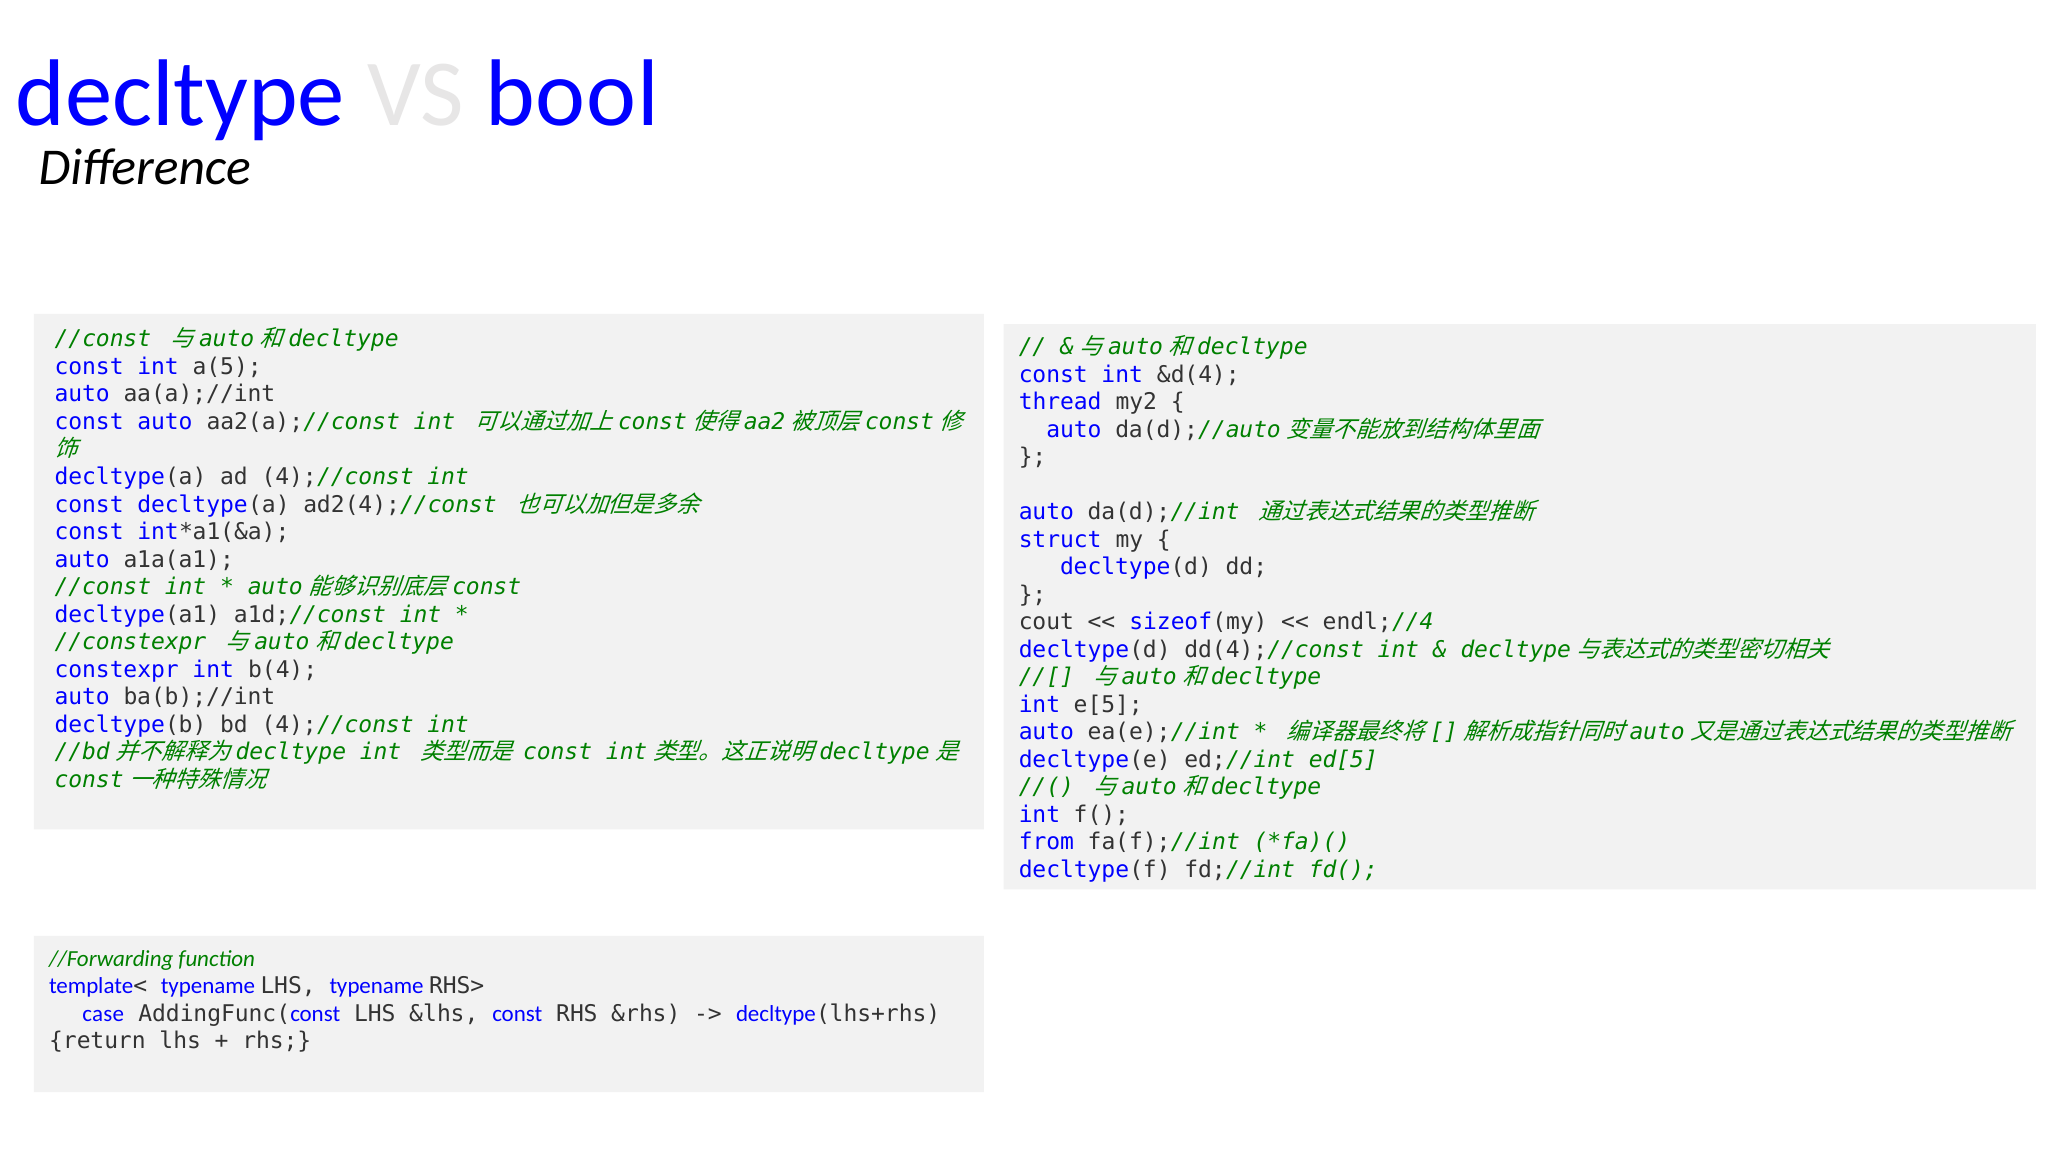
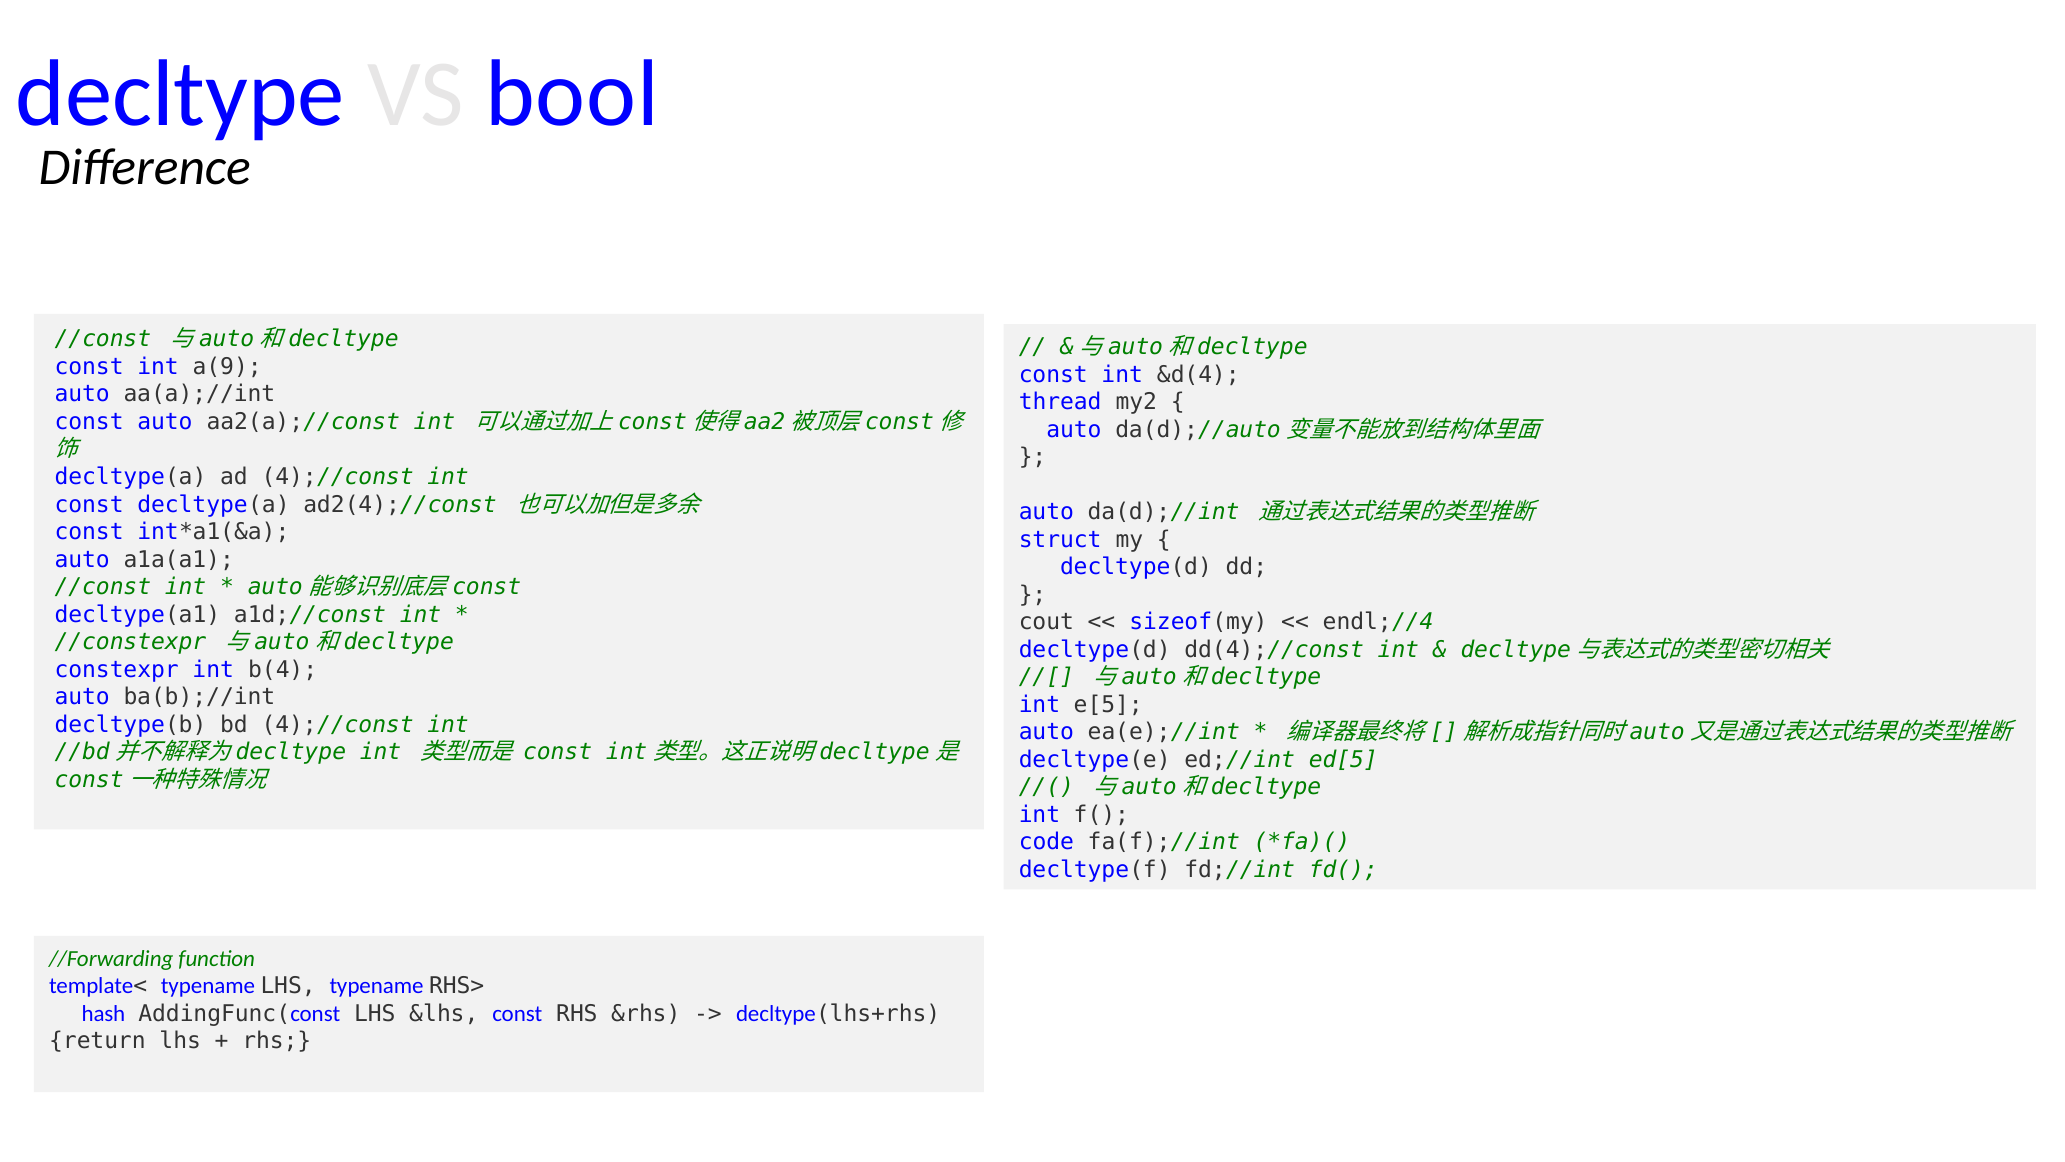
a(5: a(5 -> a(9
from: from -> code
case: case -> hash
